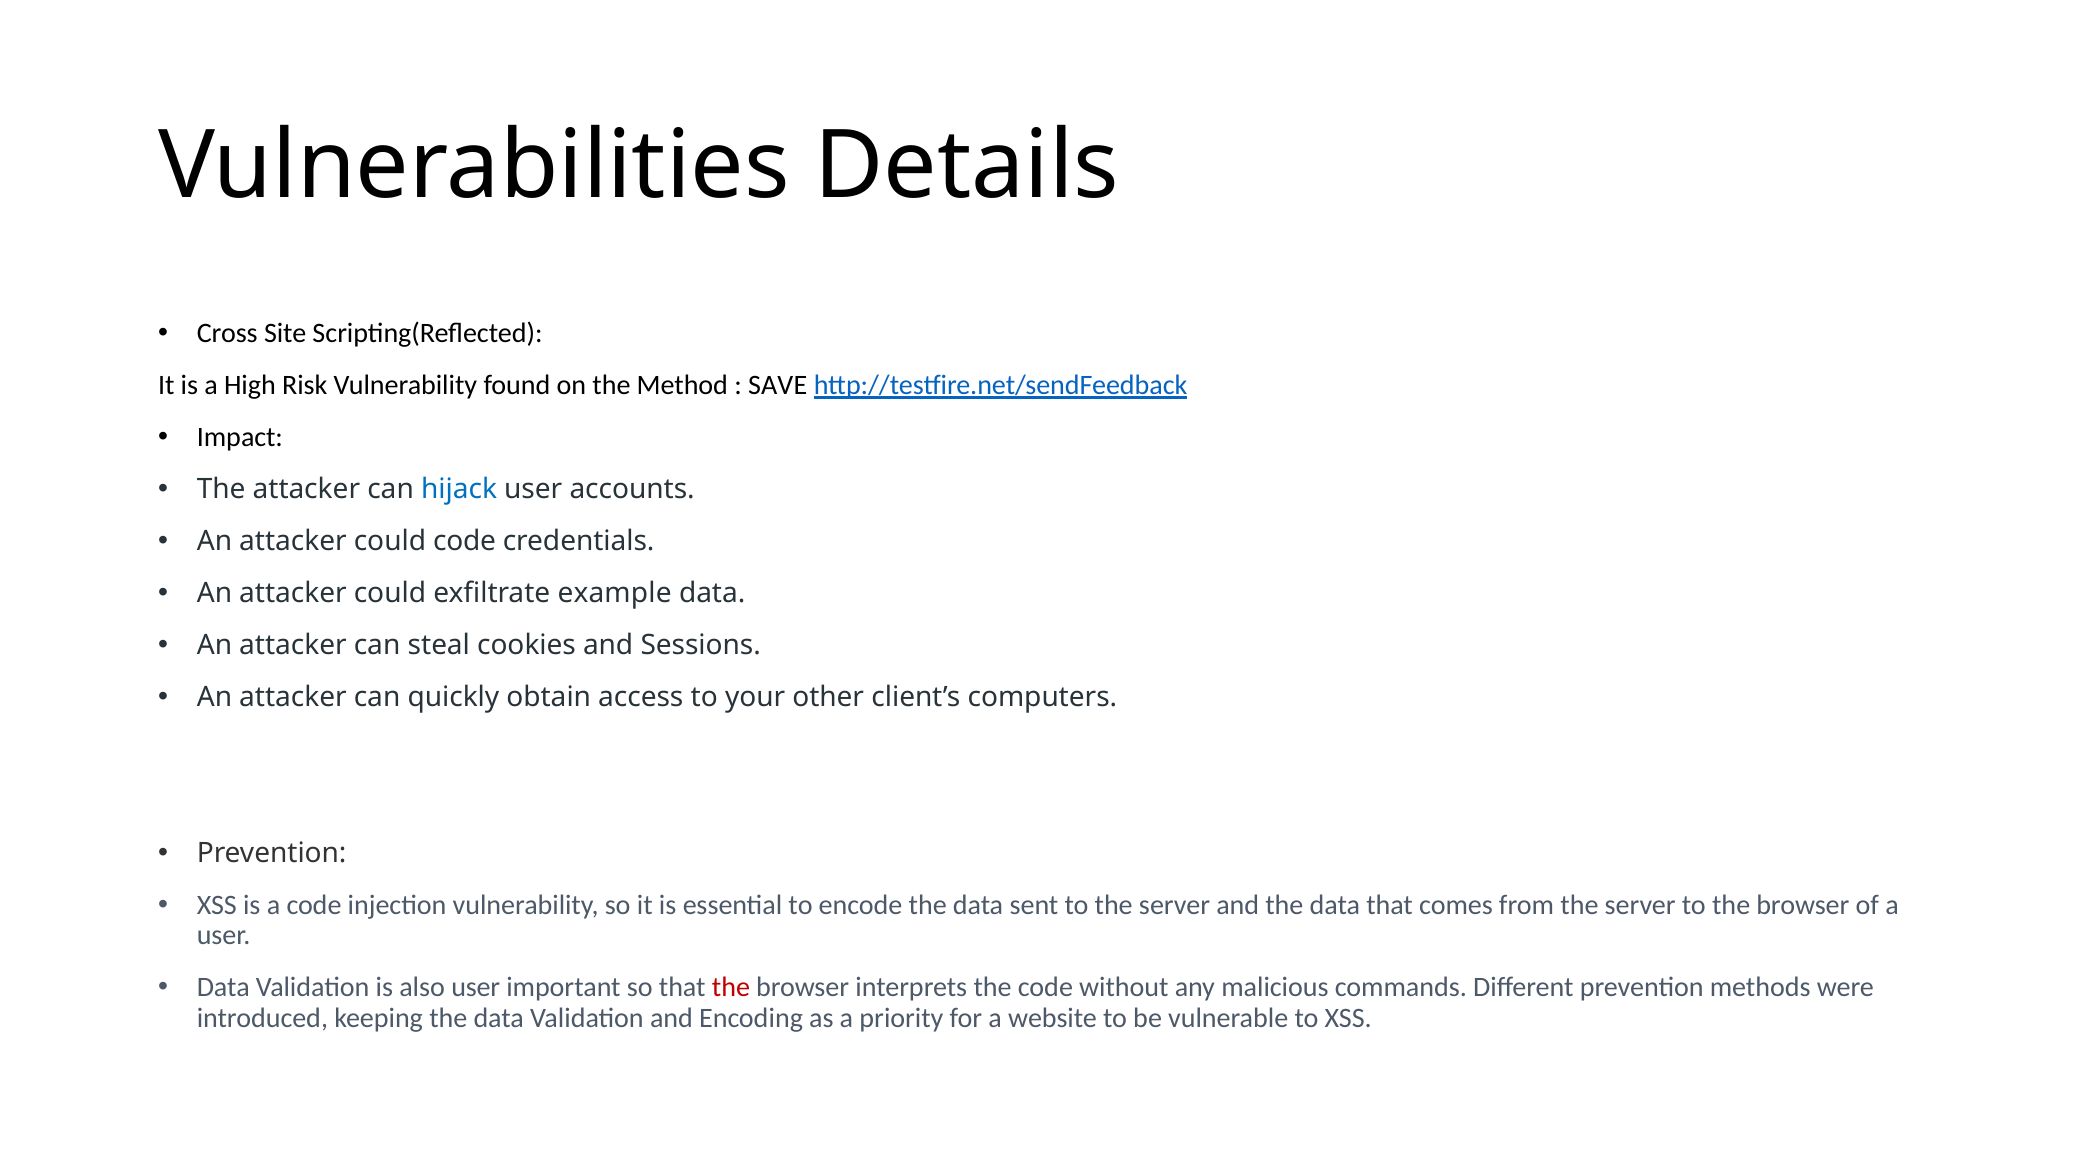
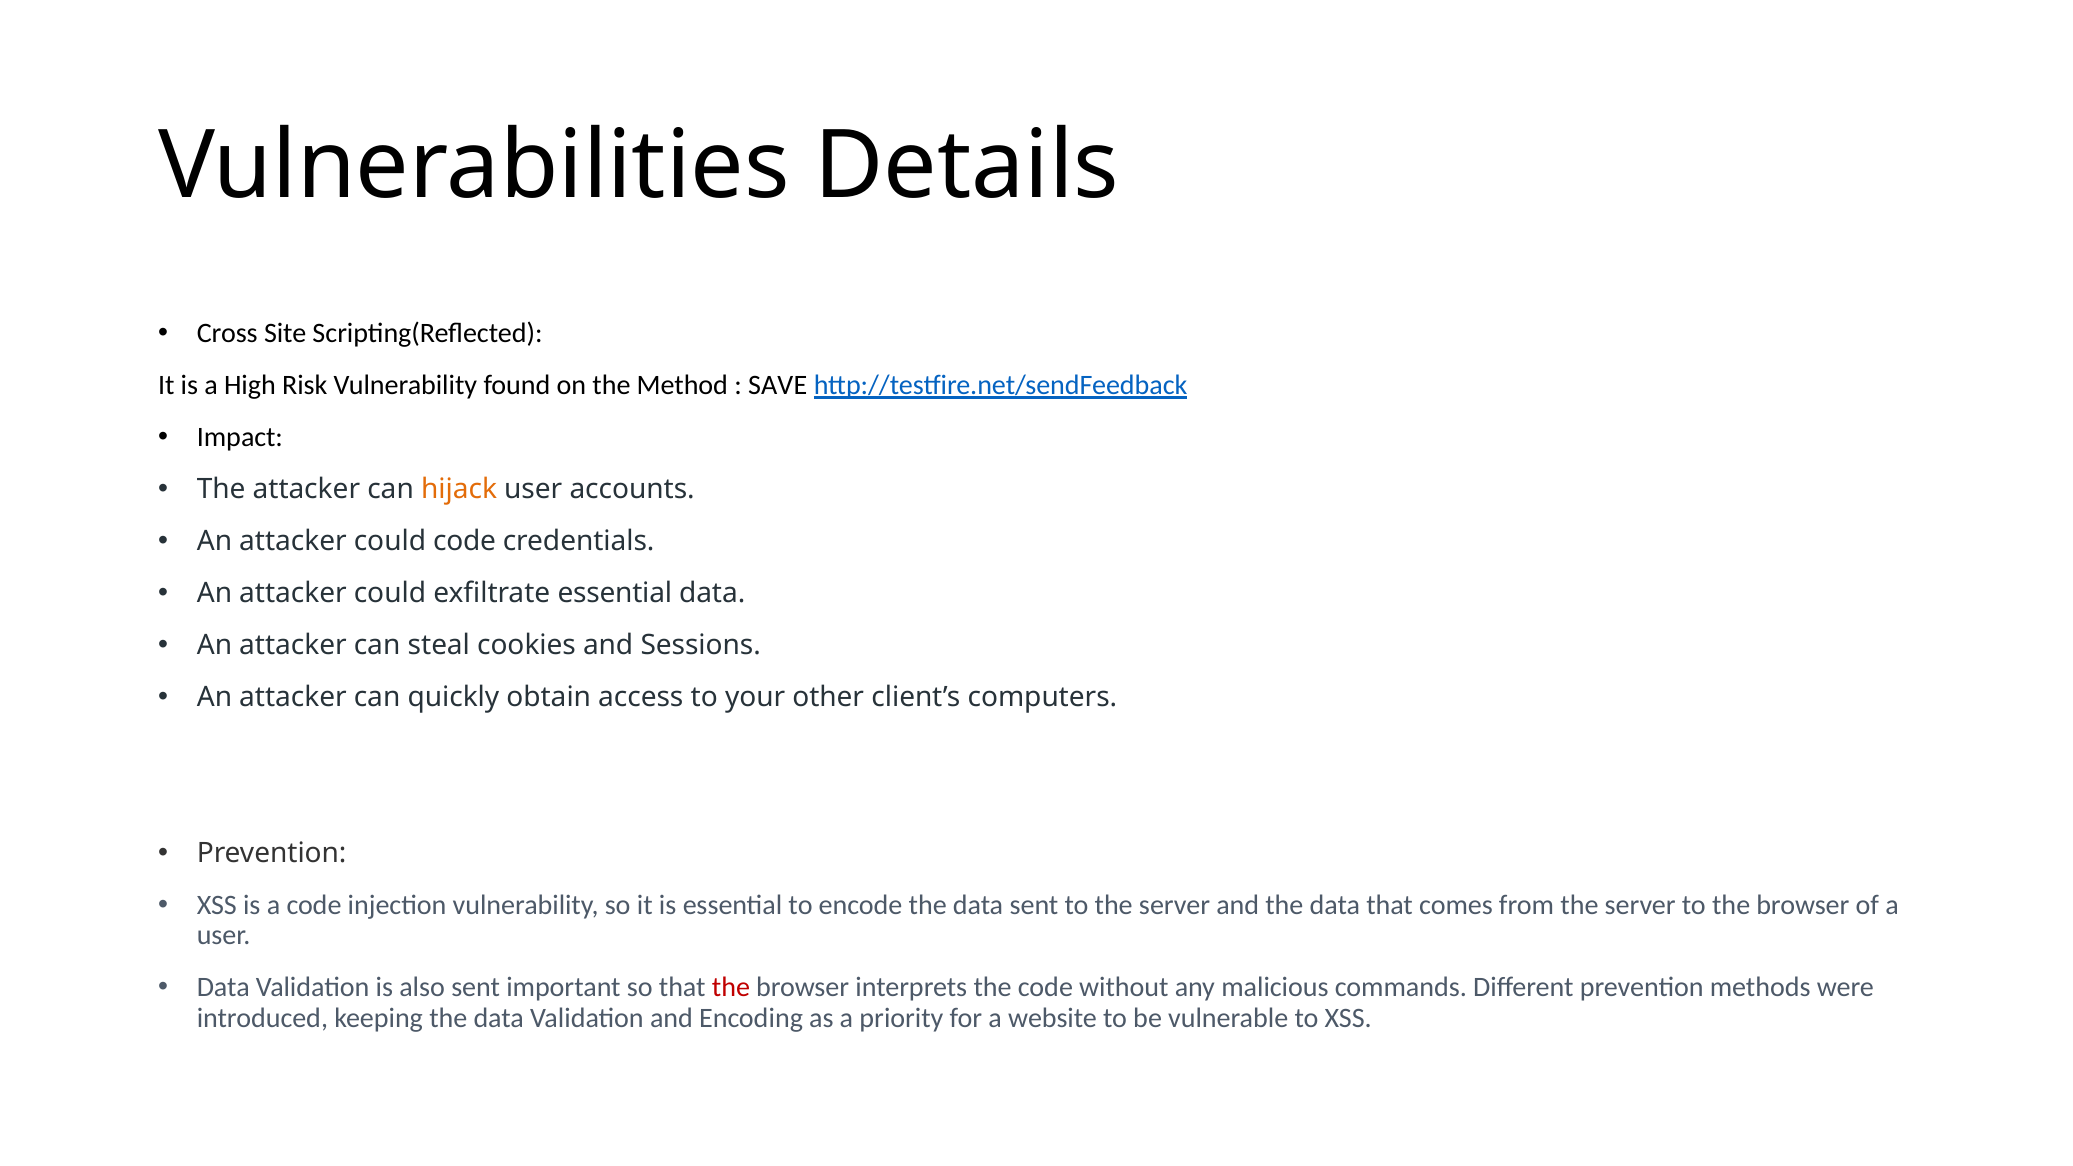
hijack colour: blue -> orange
exfiltrate example: example -> essential
also user: user -> sent
